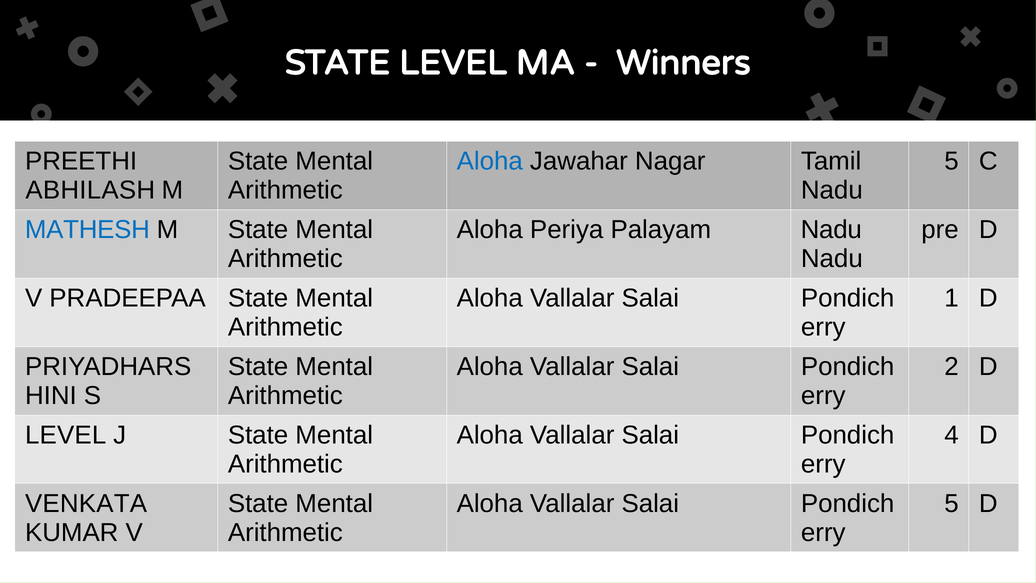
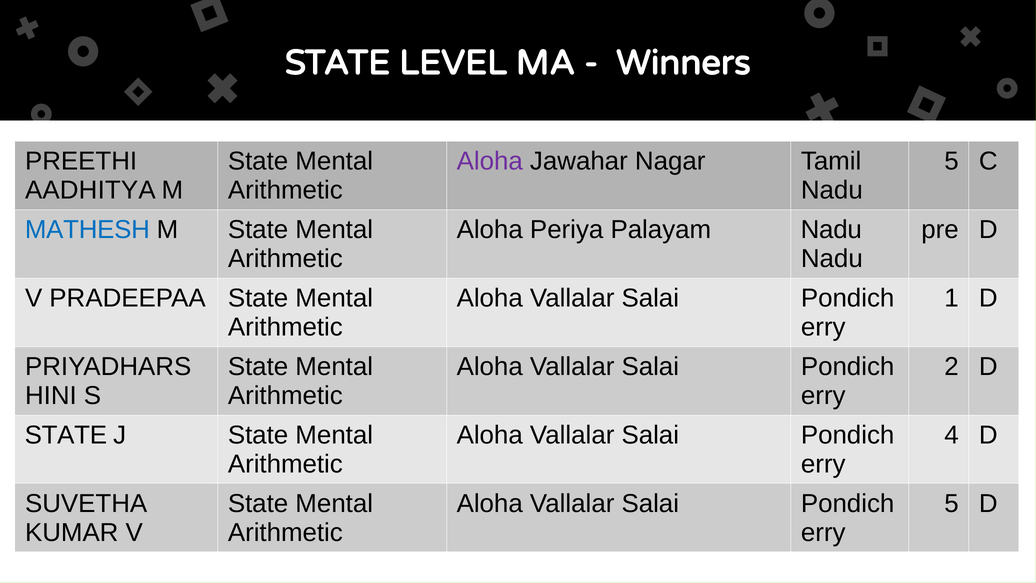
Aloha at (490, 161) colour: blue -> purple
ABHILASH: ABHILASH -> AADHITYA
LEVEL at (66, 435): LEVEL -> STATE
VENKATA: VENKATA -> SUVETHA
